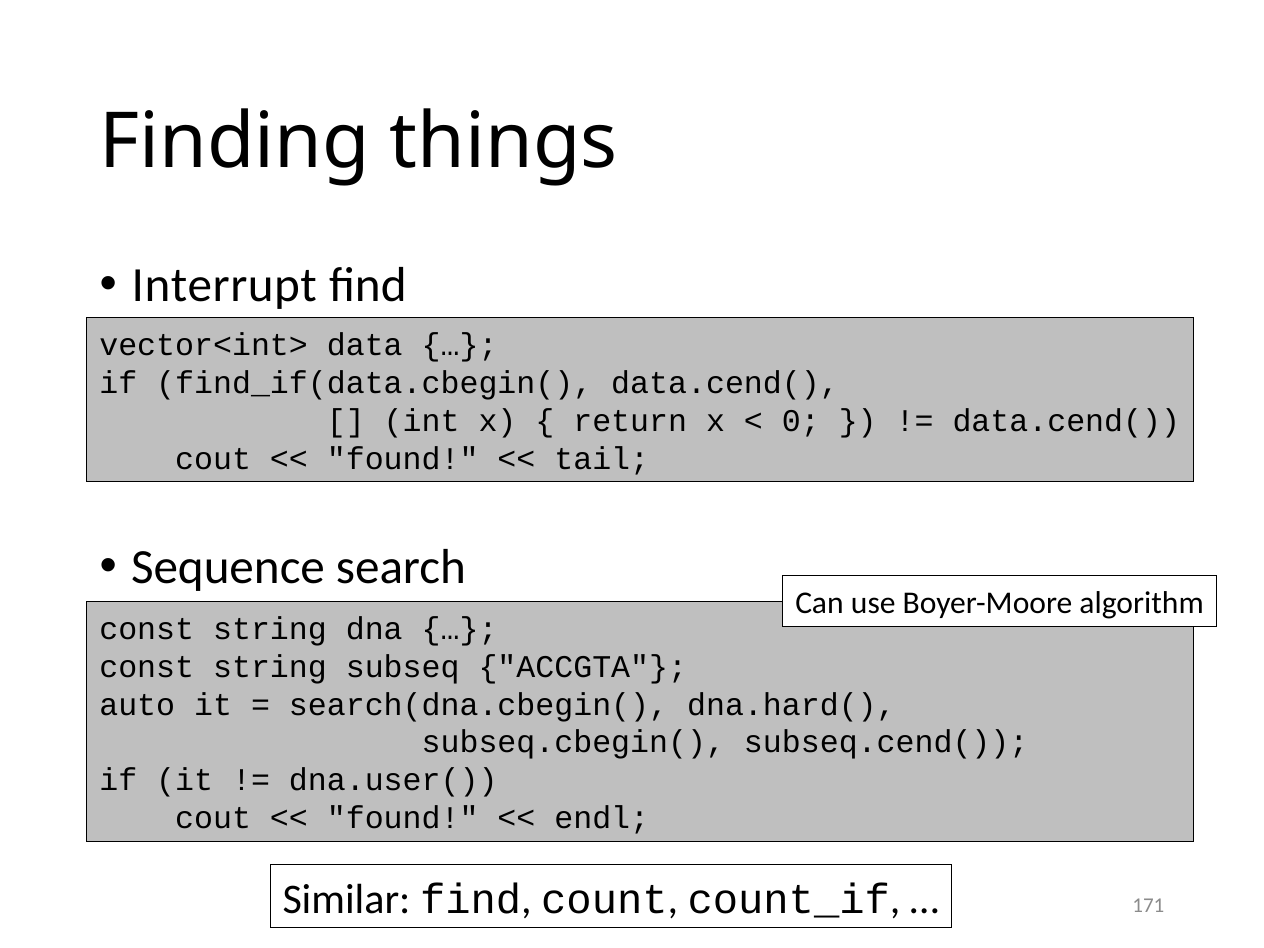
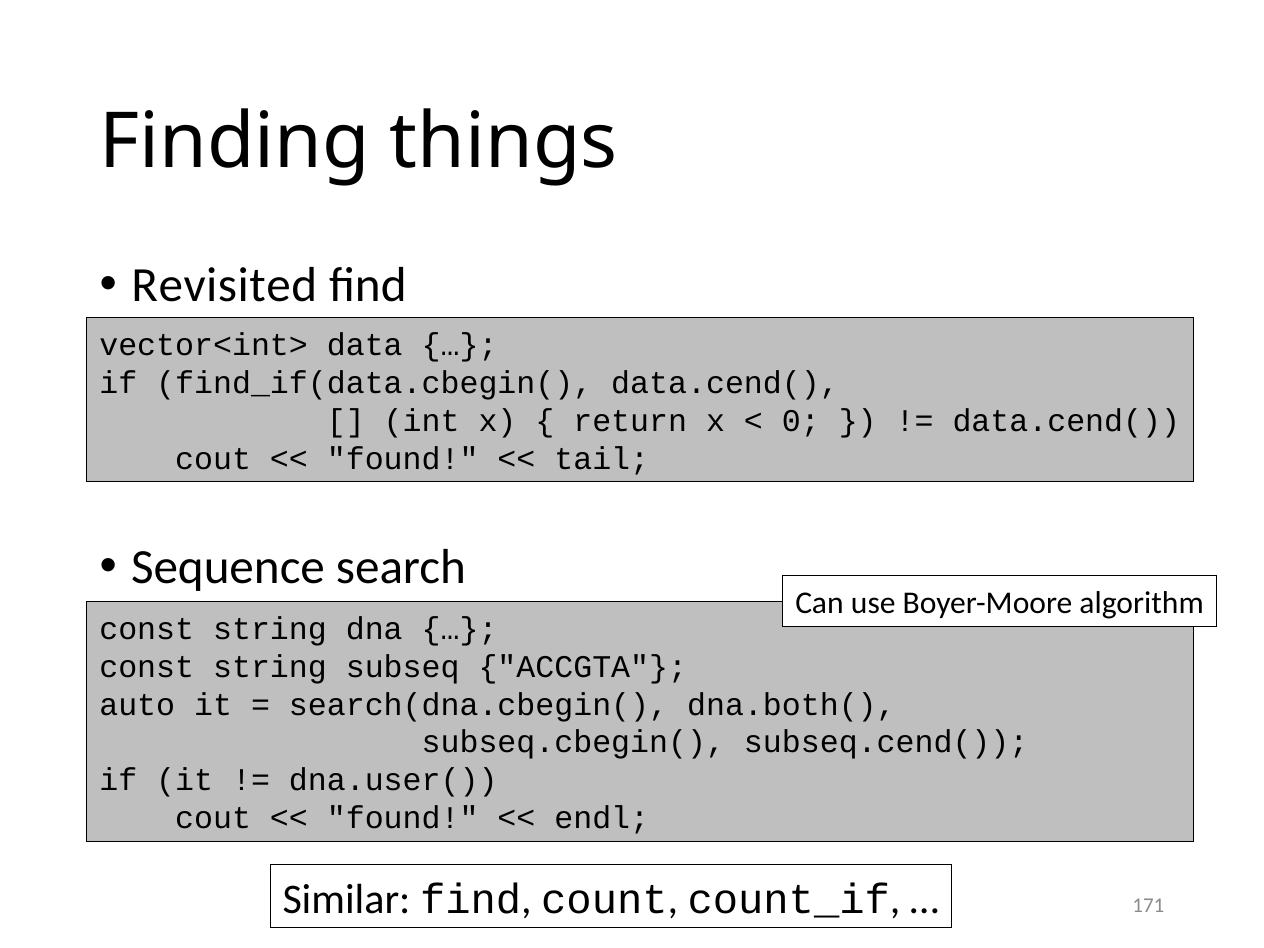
Interrupt: Interrupt -> Revisited
dna.hard(: dna.hard( -> dna.both(
